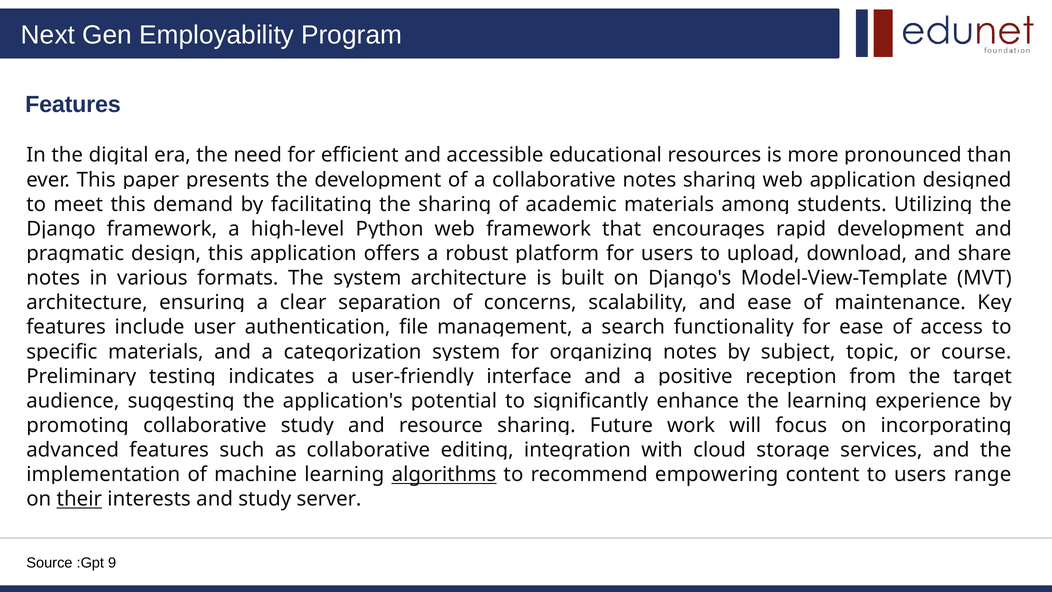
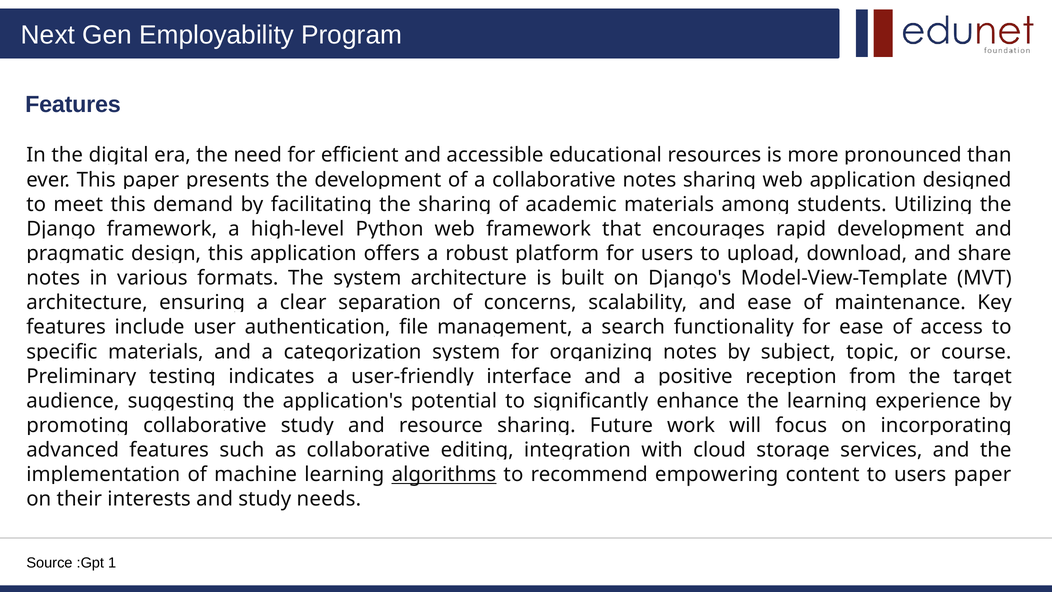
users range: range -> paper
their underline: present -> none
server: server -> needs
9: 9 -> 1
